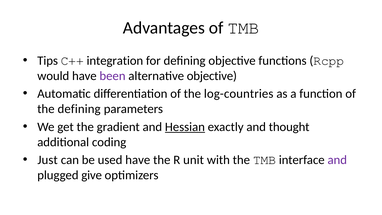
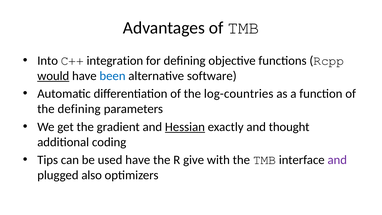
Tips: Tips -> Into
would underline: none -> present
been colour: purple -> blue
alternative objective: objective -> software
Just: Just -> Tips
unit: unit -> give
give: give -> also
